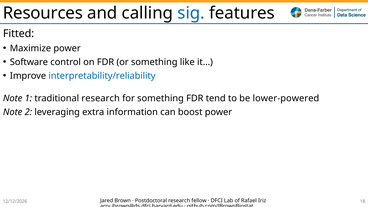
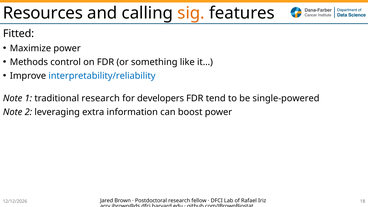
sig colour: blue -> orange
Software: Software -> Methods
for something: something -> developers
lower-powered: lower-powered -> single-powered
